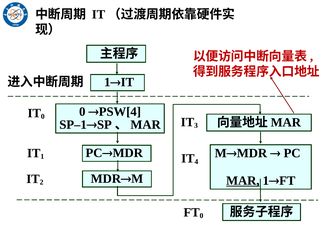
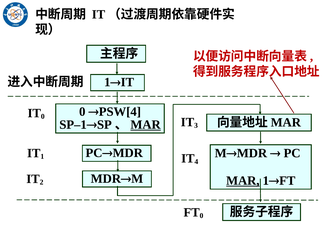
MAR at (146, 124) underline: none -> present
